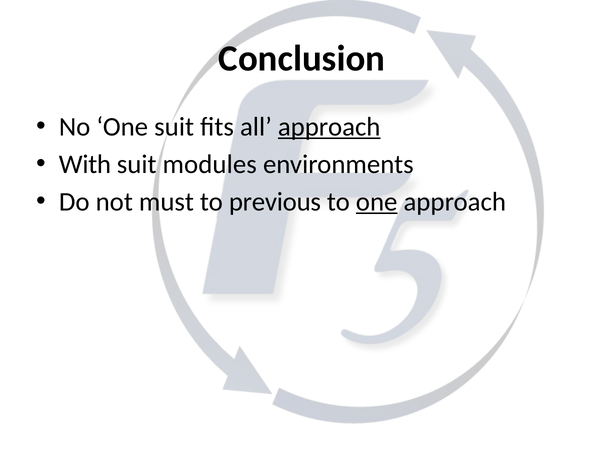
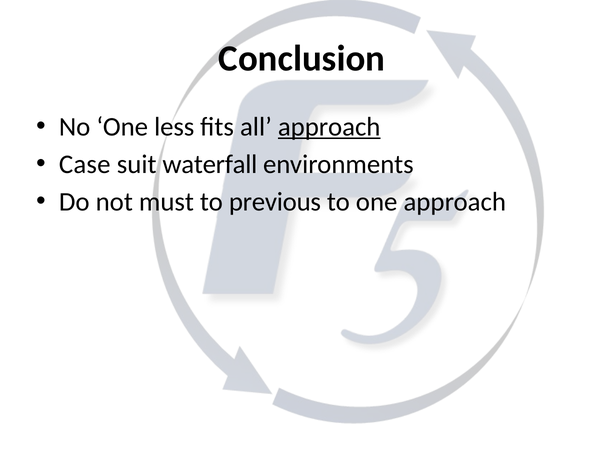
One suit: suit -> less
With: With -> Case
modules: modules -> waterfall
one at (377, 202) underline: present -> none
